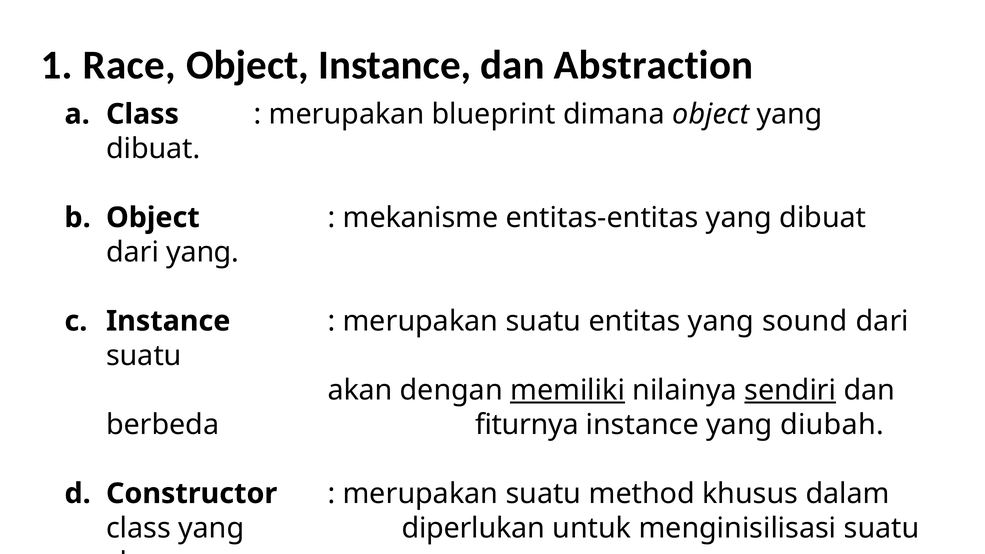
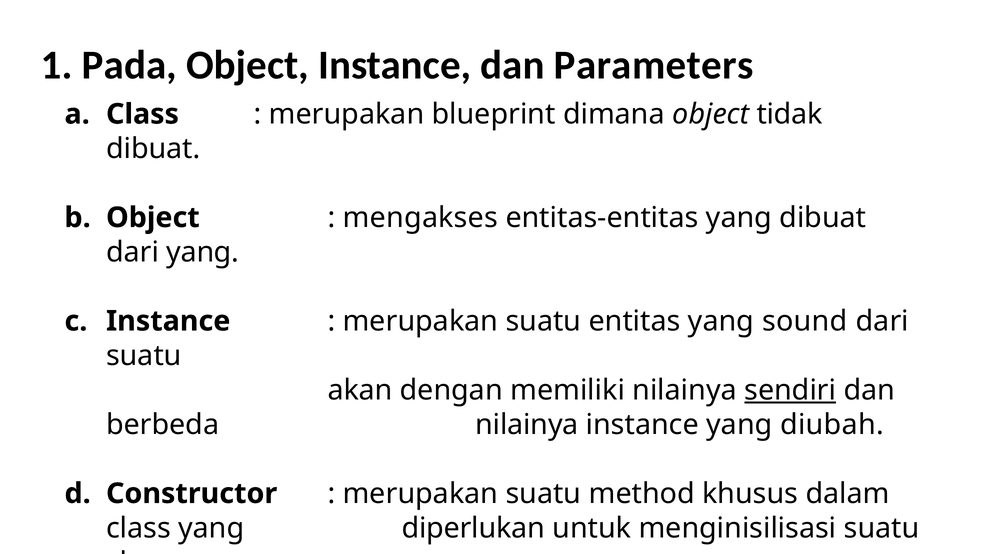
Race: Race -> Pada
Abstraction: Abstraction -> Parameters
object yang: yang -> tidak
mekanisme: mekanisme -> mengakses
memiliki underline: present -> none
berbeda fiturnya: fiturnya -> nilainya
